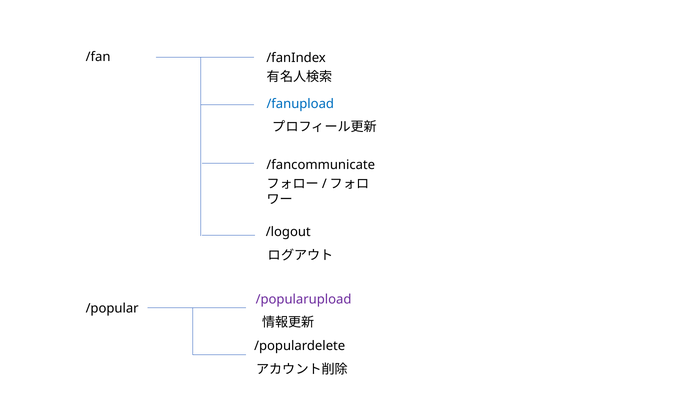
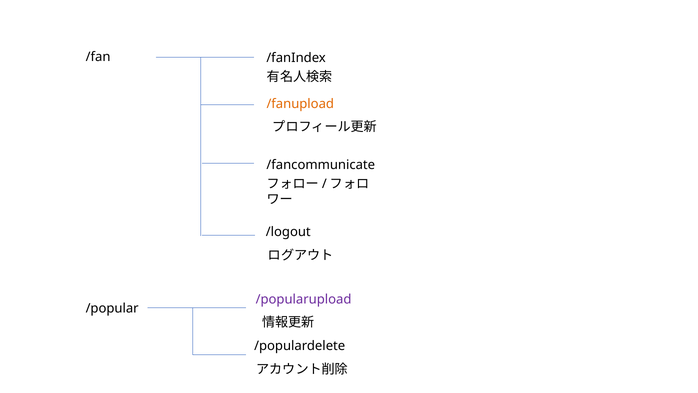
/fanupload colour: blue -> orange
